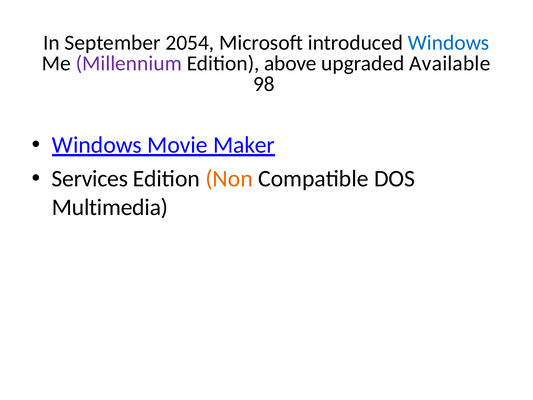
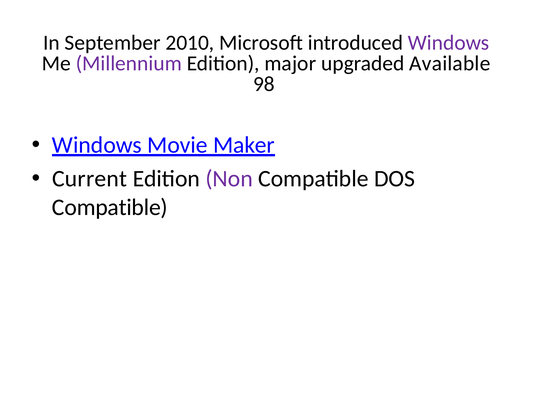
2054: 2054 -> 2010
Windows at (449, 43) colour: blue -> purple
above: above -> major
Services: Services -> Current
Non colour: orange -> purple
Multimedia at (110, 207): Multimedia -> Compatible
